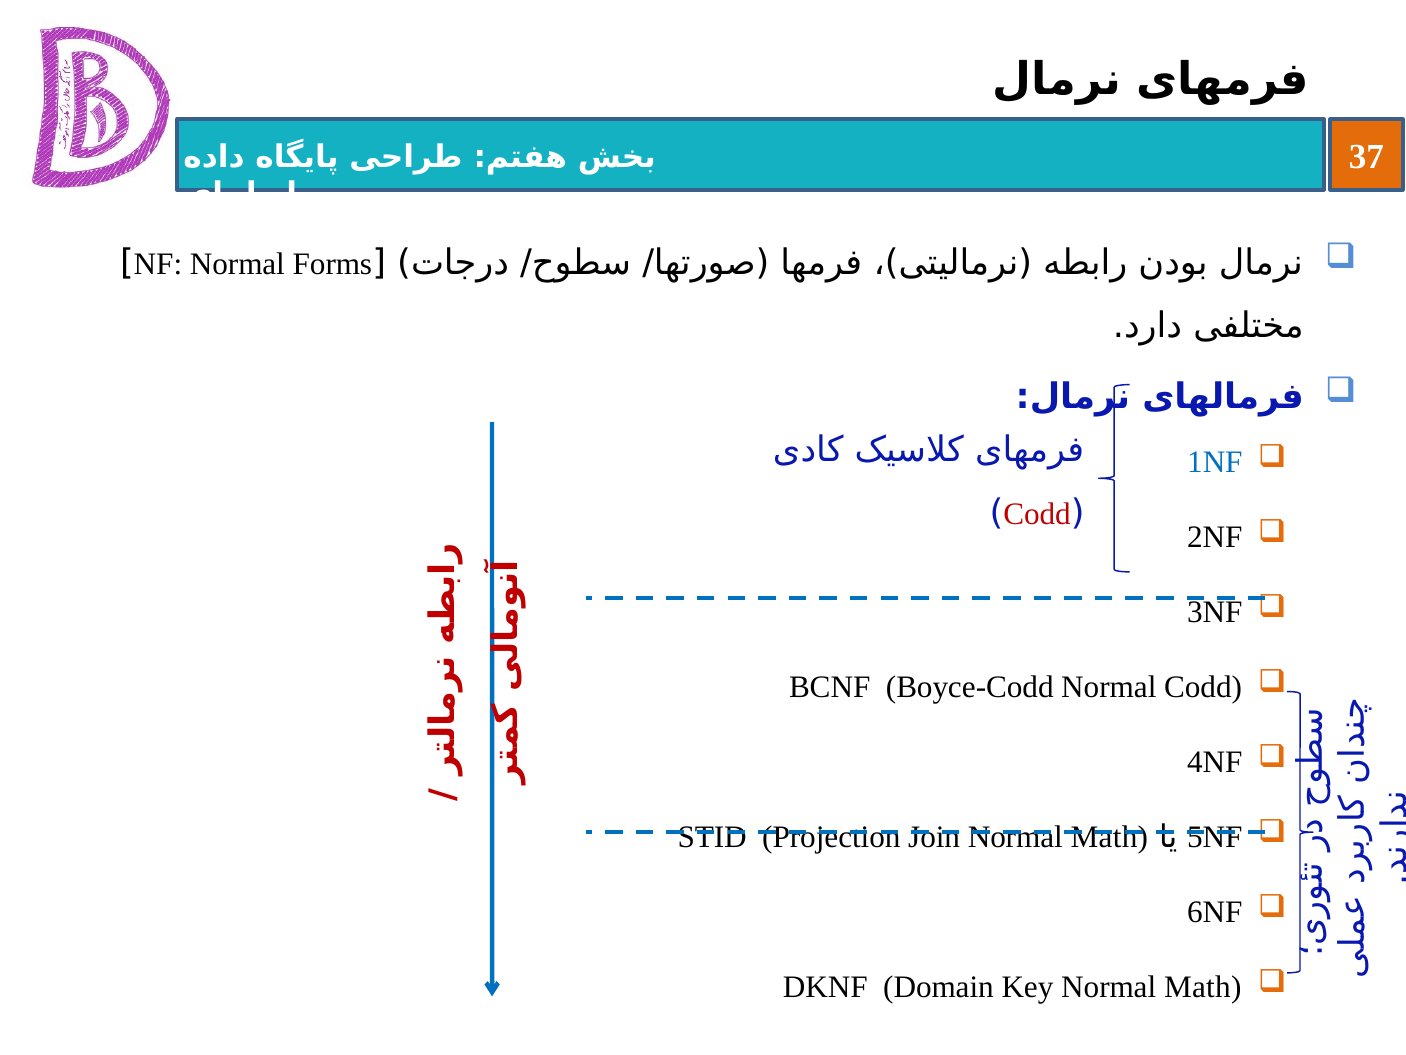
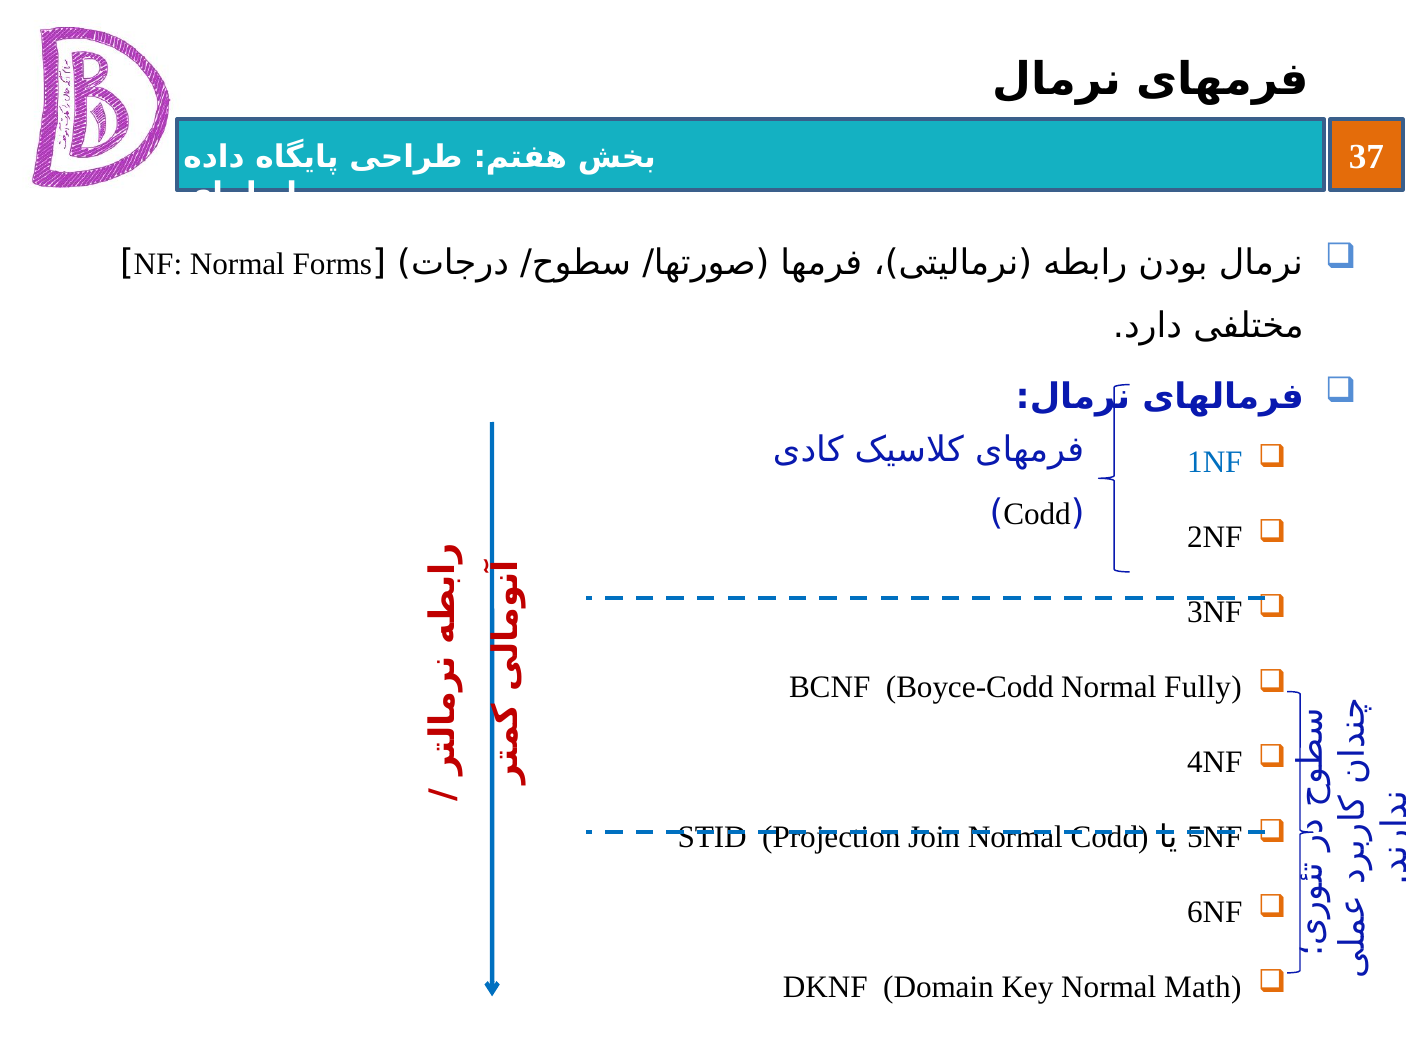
Codd at (1037, 514) colour: red -> black
Normal Codd: Codd -> Fully
Join Normal Math: Math -> Codd
